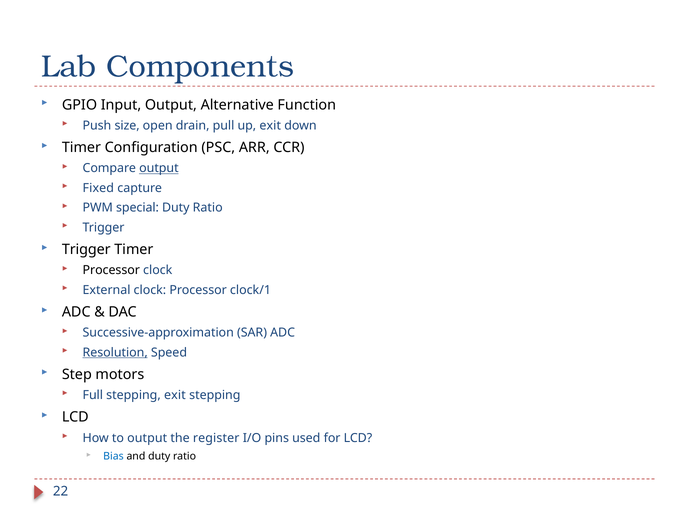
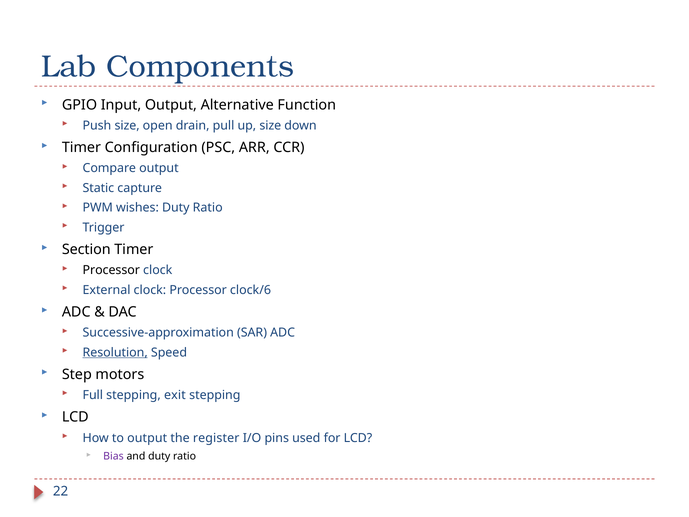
up exit: exit -> size
output at (159, 168) underline: present -> none
Fixed: Fixed -> Static
special: special -> wishes
Trigger at (86, 249): Trigger -> Section
clock/1: clock/1 -> clock/6
Bias colour: blue -> purple
